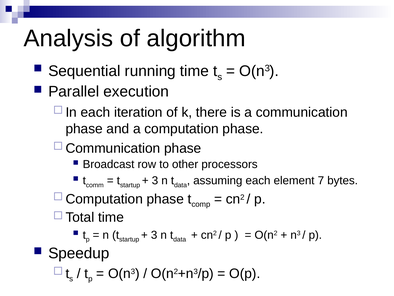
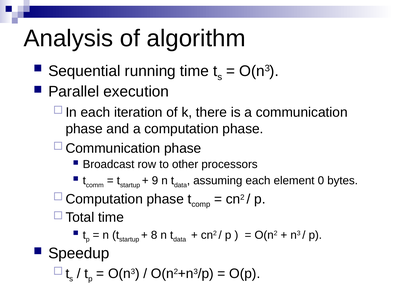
3 at (155, 180): 3 -> 9
7: 7 -> 0
3 at (154, 235): 3 -> 8
